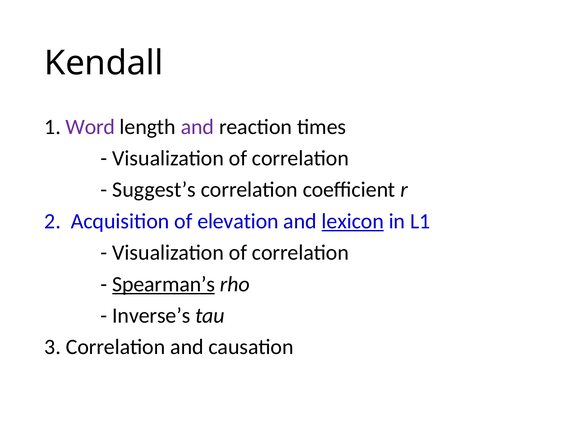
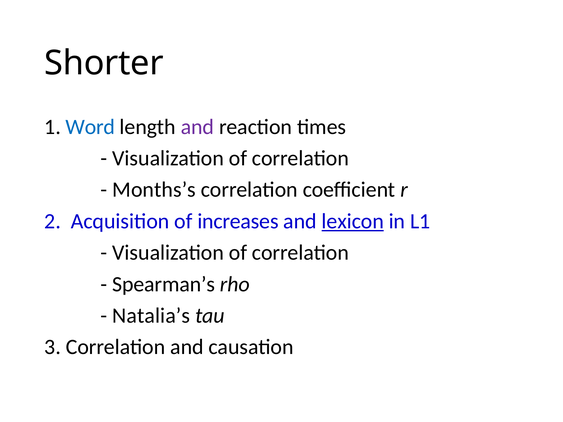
Kendall: Kendall -> Shorter
Word colour: purple -> blue
Suggest’s: Suggest’s -> Months’s
elevation: elevation -> increases
Spearman’s underline: present -> none
Inverse’s: Inverse’s -> Natalia’s
